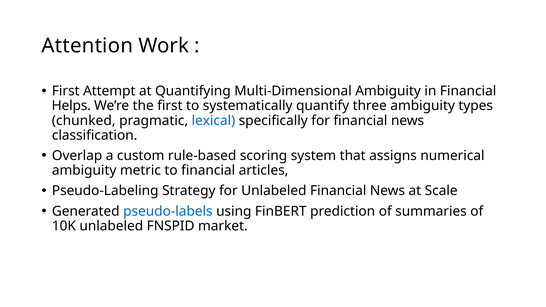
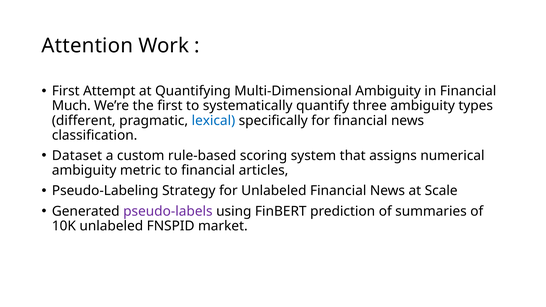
Helps: Helps -> Much
chunked: chunked -> different
Overlap: Overlap -> Dataset
pseudo-labels colour: blue -> purple
